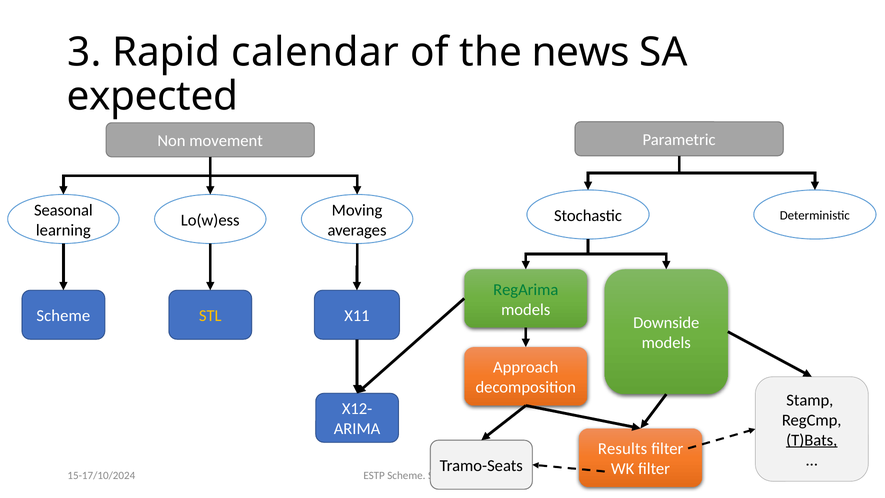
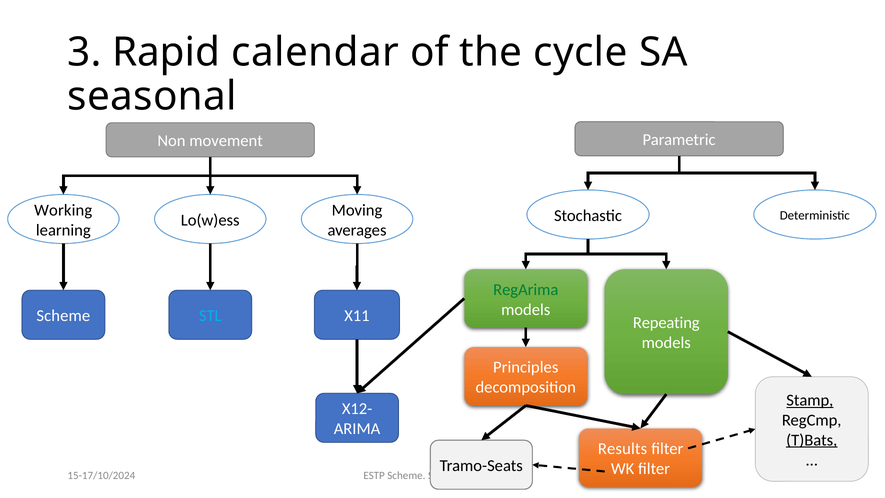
news: news -> cycle
expected at (152, 96): expected -> seasonal
Seasonal at (63, 210): Seasonal -> Working
STL colour: yellow -> light blue
Downside: Downside -> Repeating
Approach: Approach -> Principles
Stamp underline: none -> present
